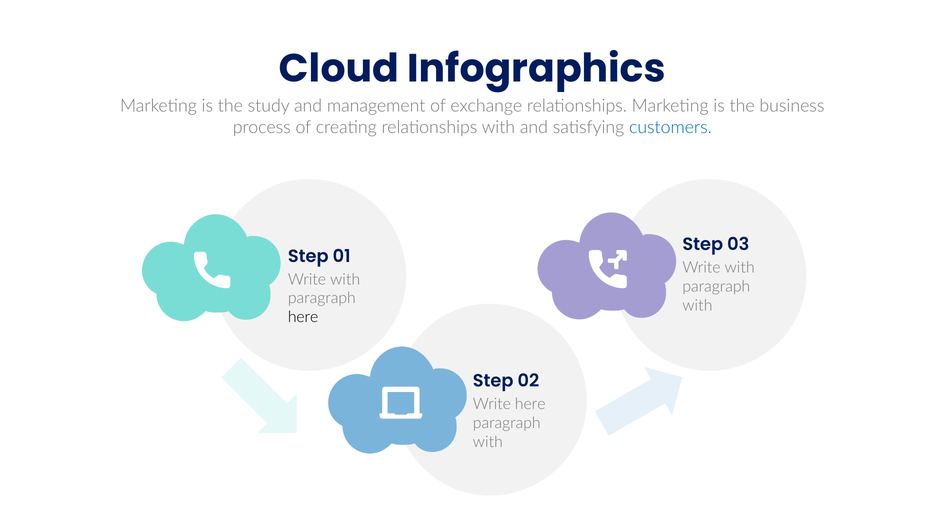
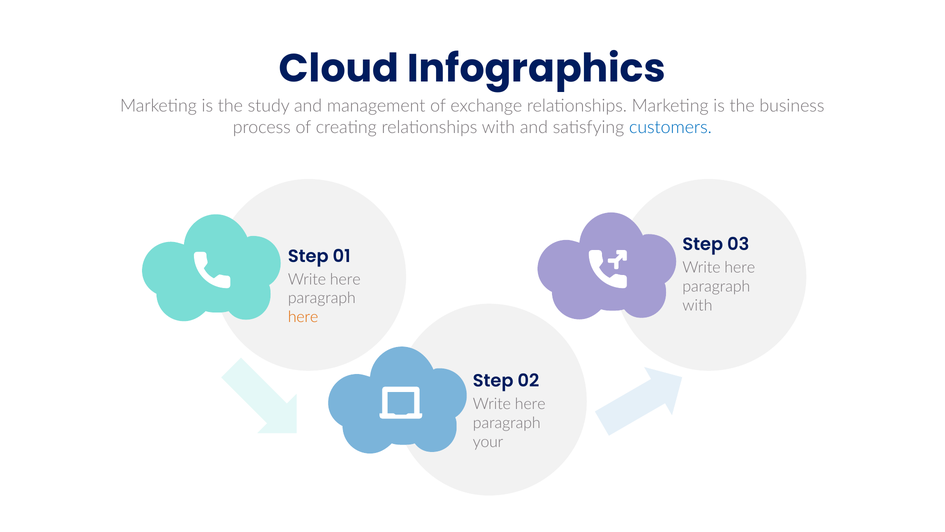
with at (740, 267): with -> here
with at (345, 279): with -> here
here at (303, 317) colour: black -> orange
with at (488, 442): with -> your
